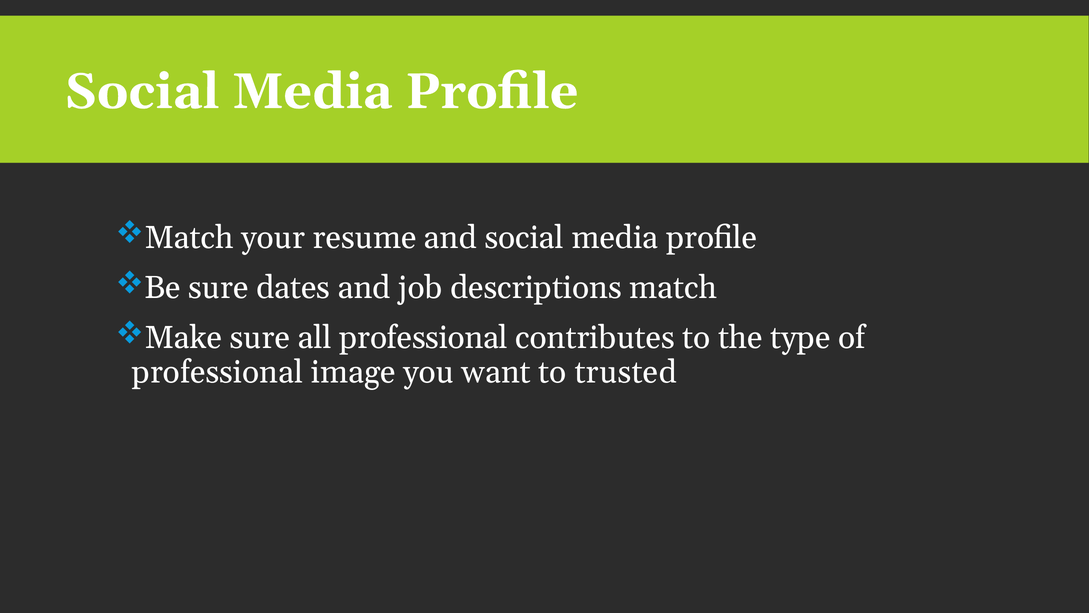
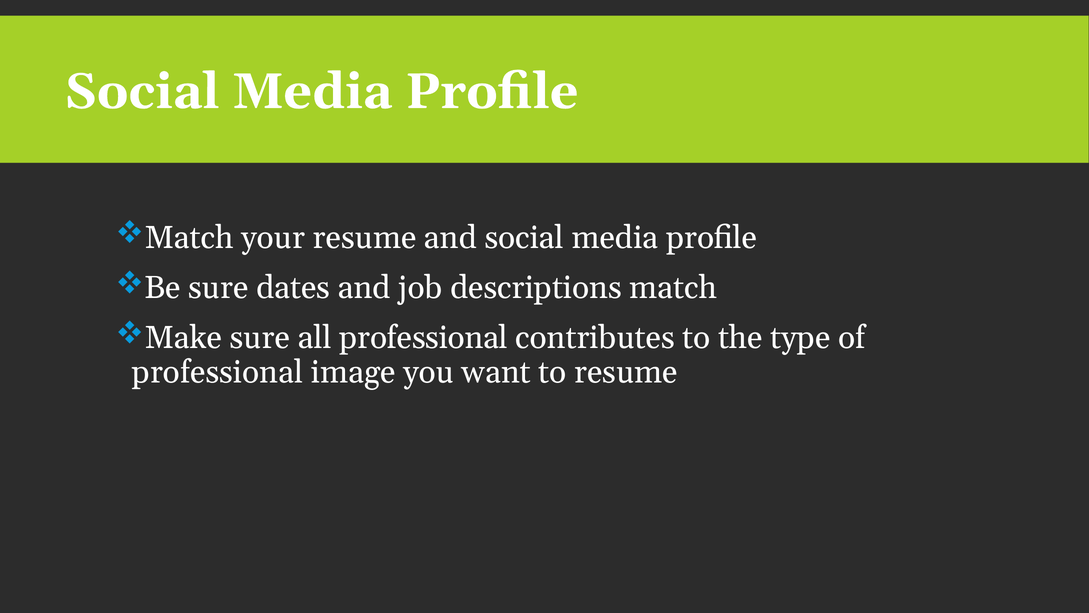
to trusted: trusted -> resume
